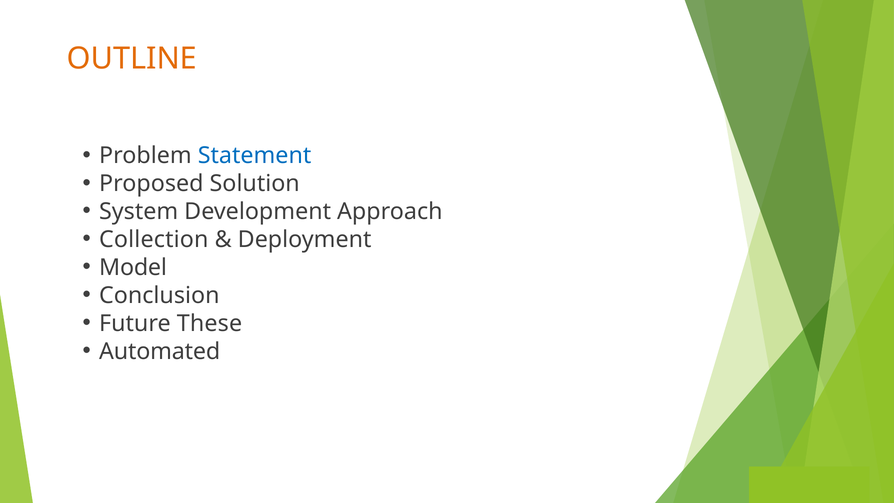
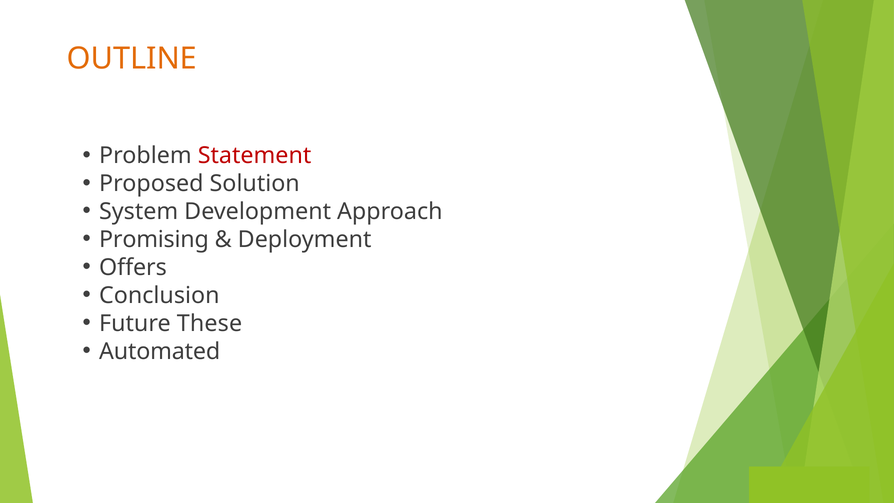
Statement colour: blue -> red
Collection: Collection -> Promising
Model: Model -> Offers
